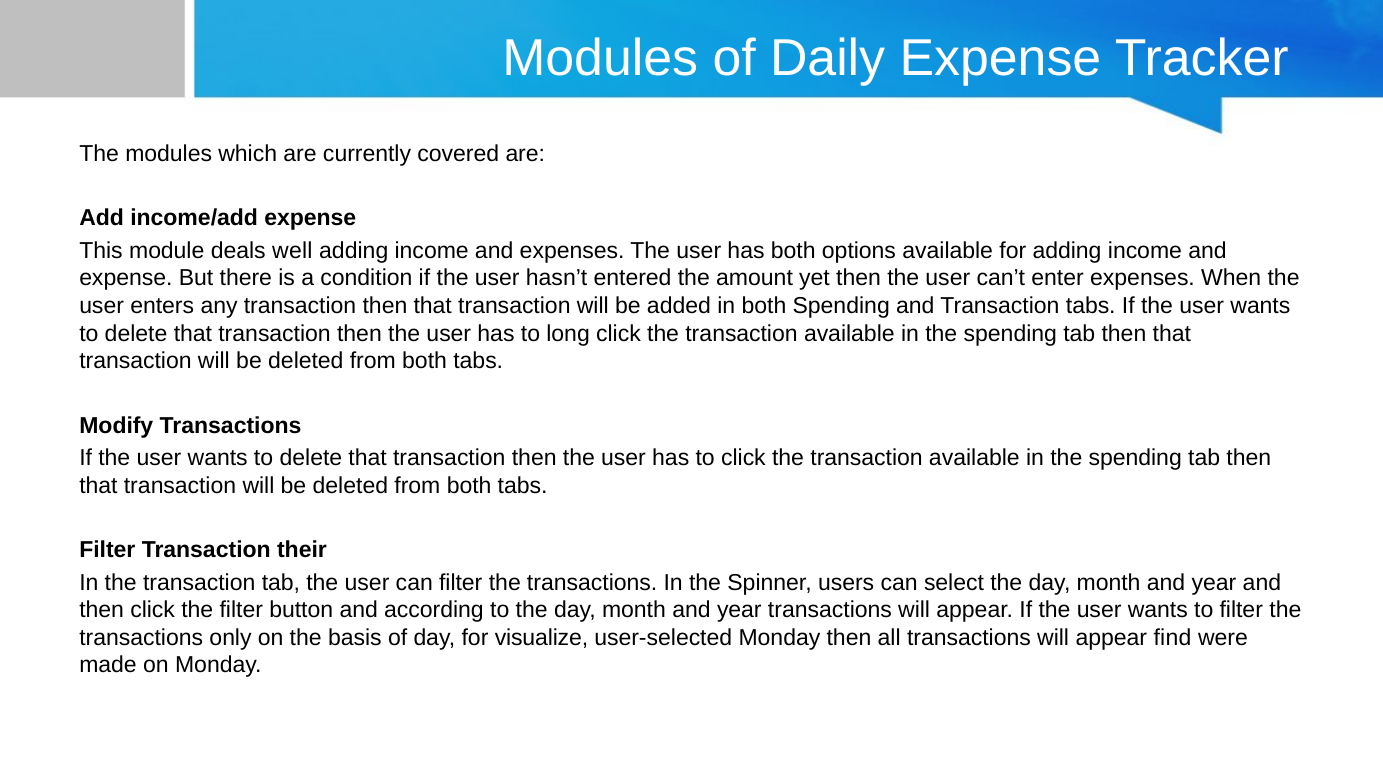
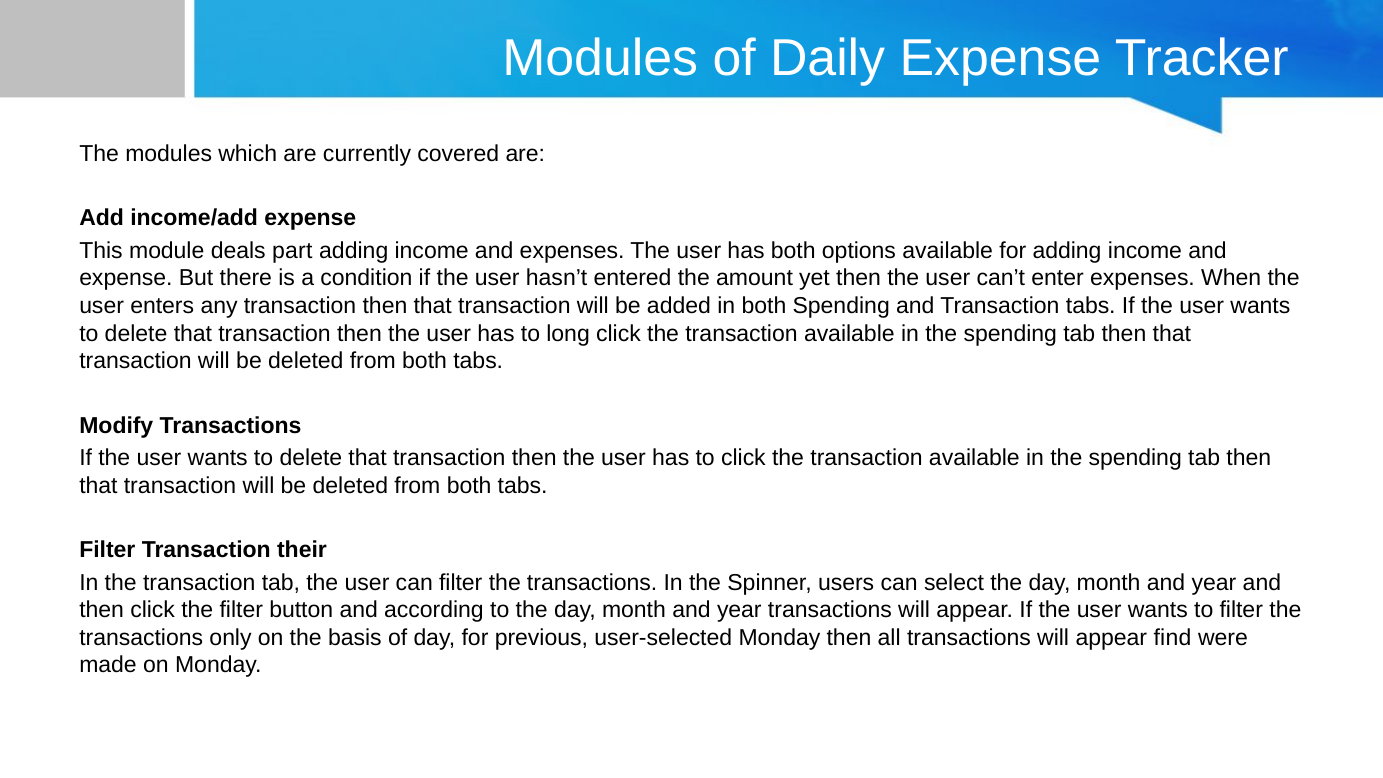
well: well -> part
visualize: visualize -> previous
